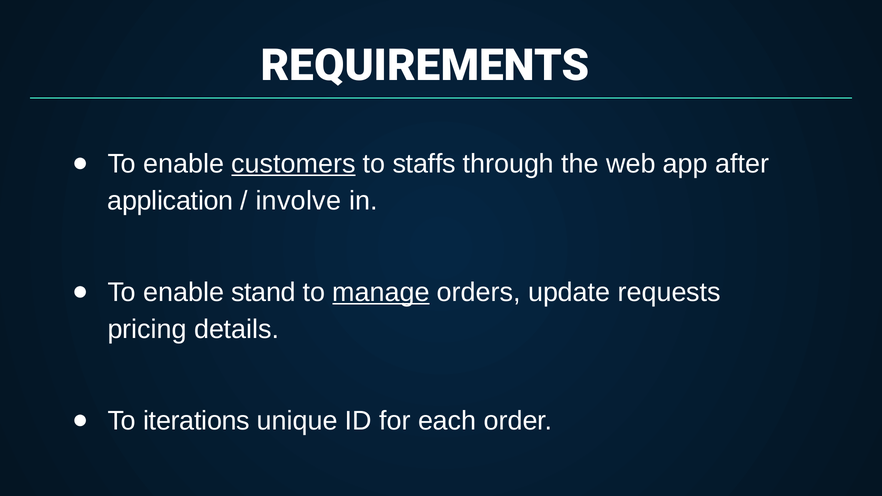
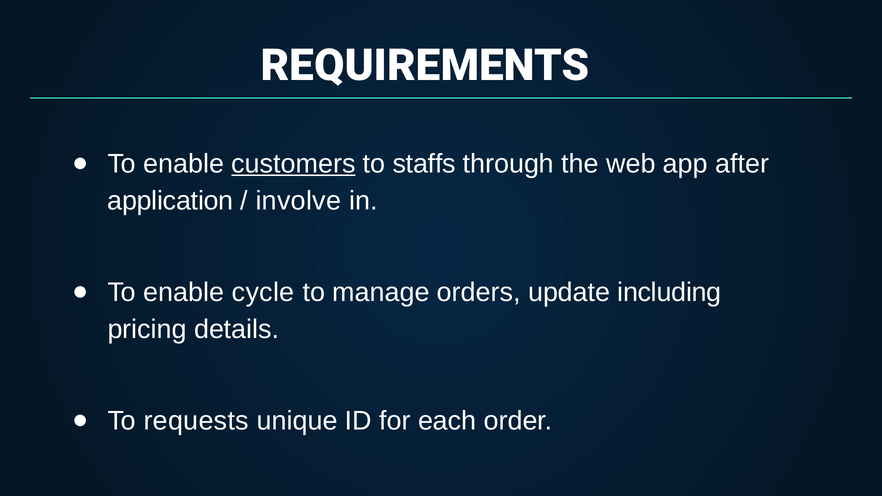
stand: stand -> cycle
manage underline: present -> none
requests: requests -> including
iterations: iterations -> requests
